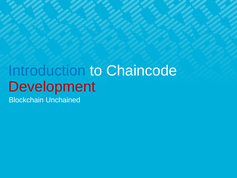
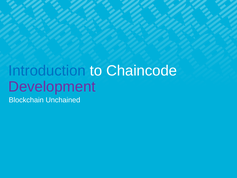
Development colour: red -> purple
